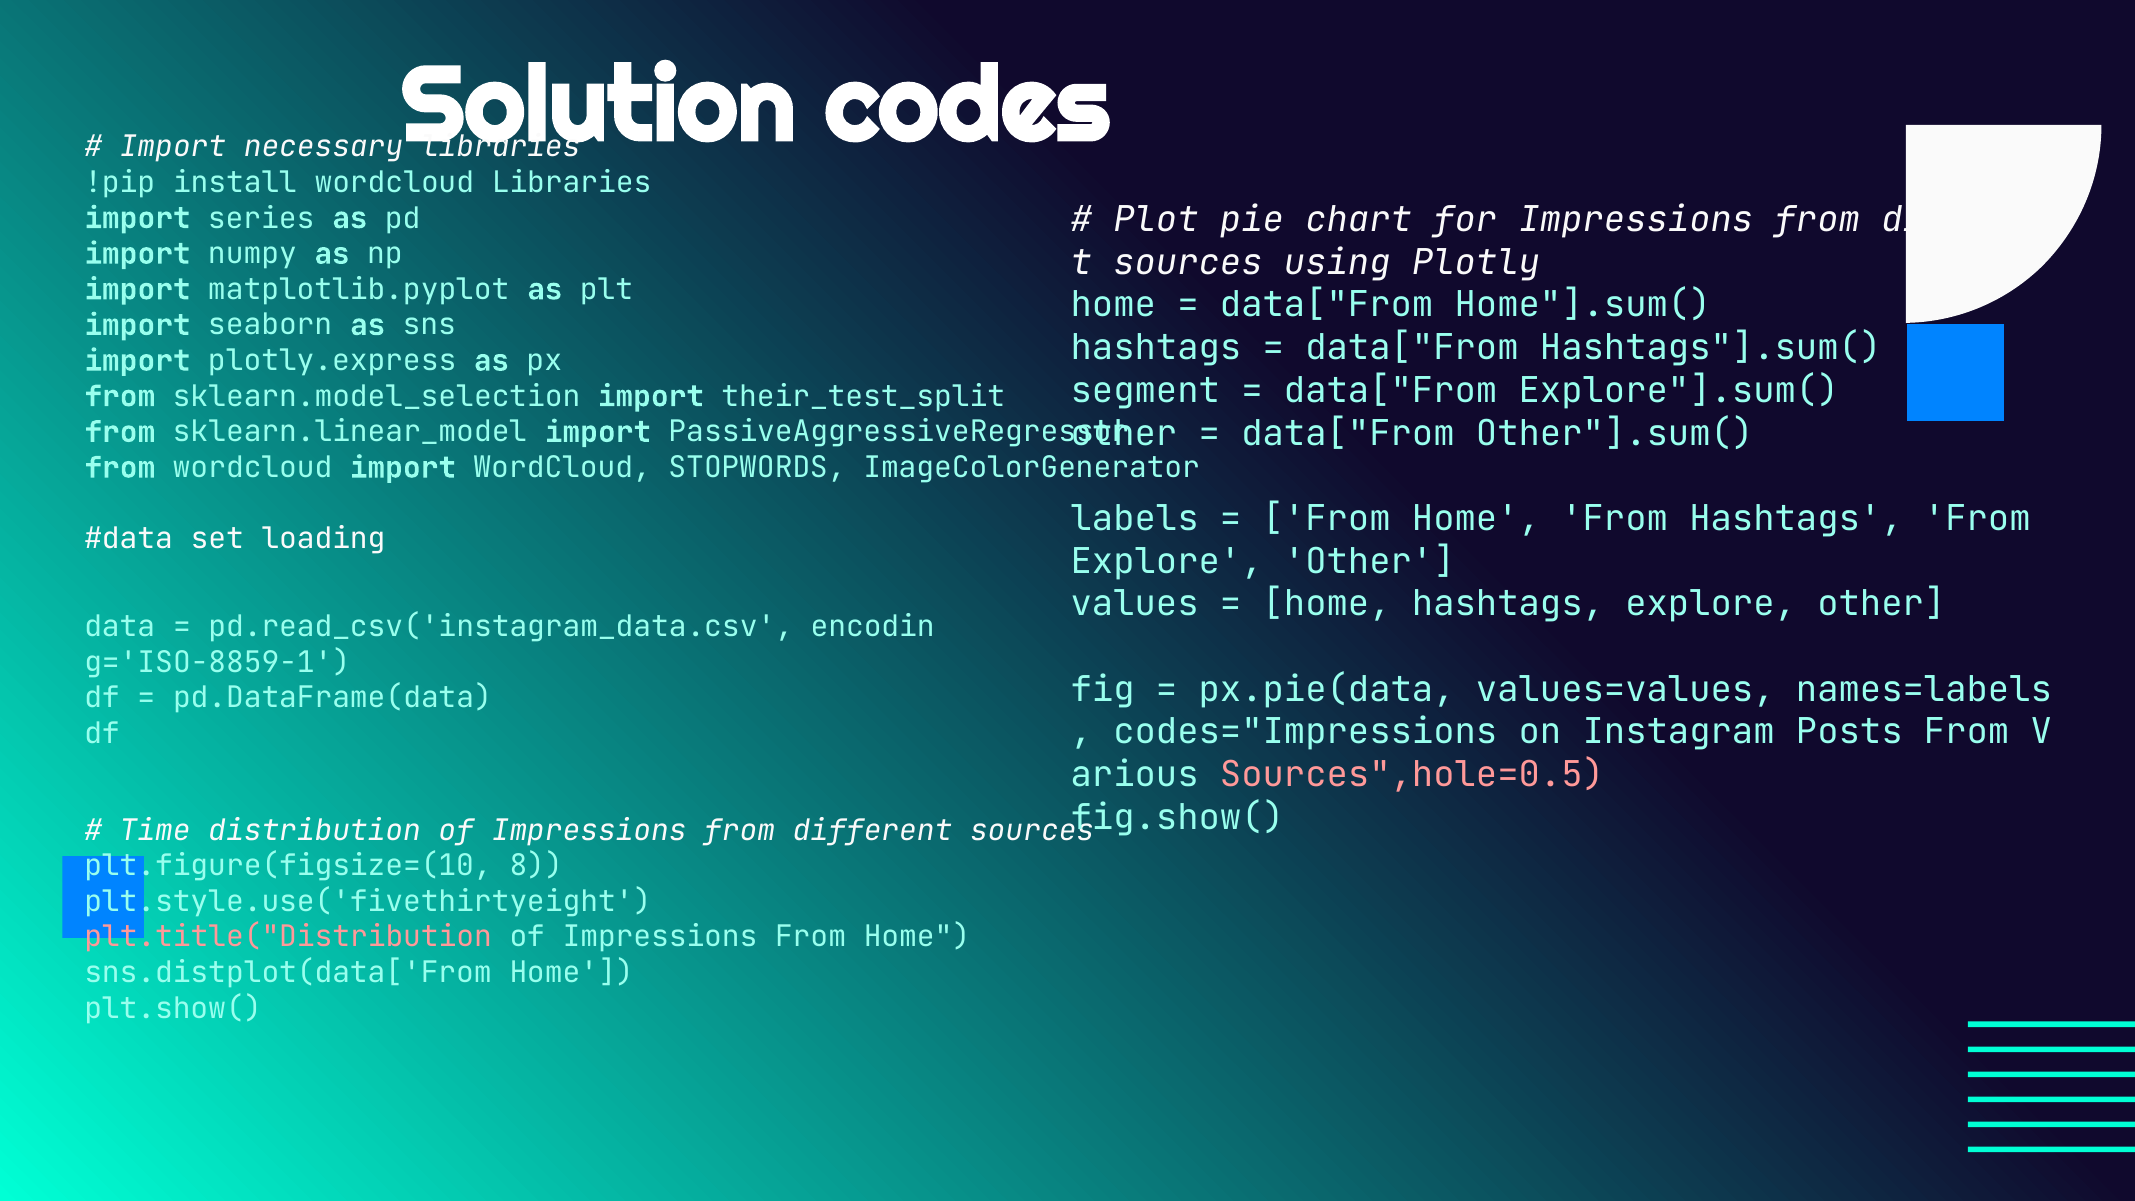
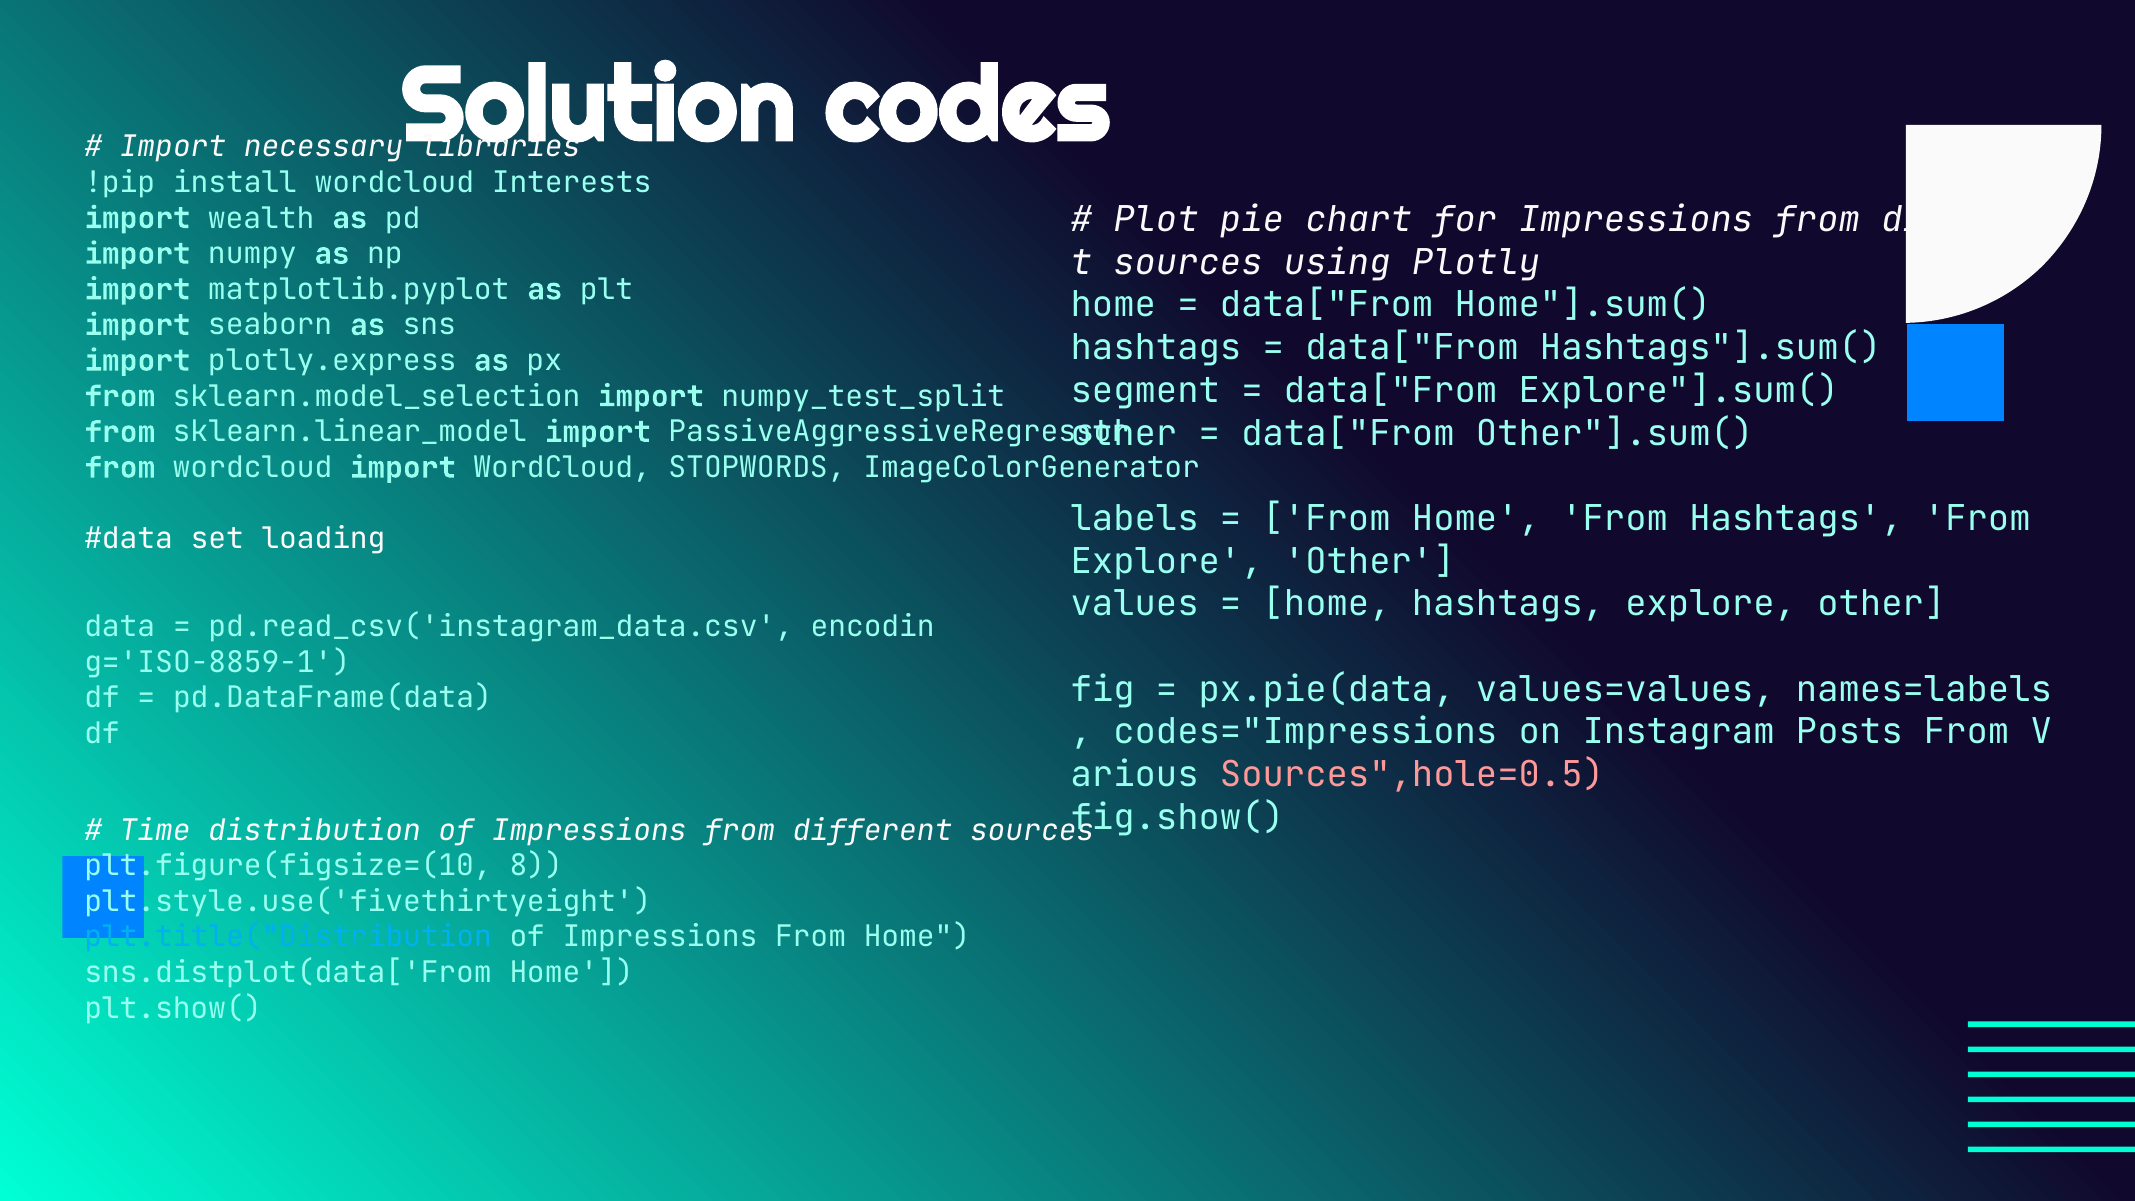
wordcloud Libraries: Libraries -> Interests
series: series -> wealth
their_test_split: their_test_split -> numpy_test_split
plt.title("Distribution colour: pink -> light blue
